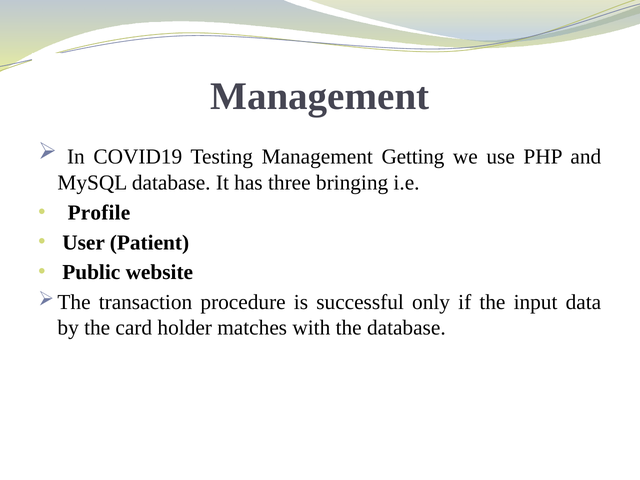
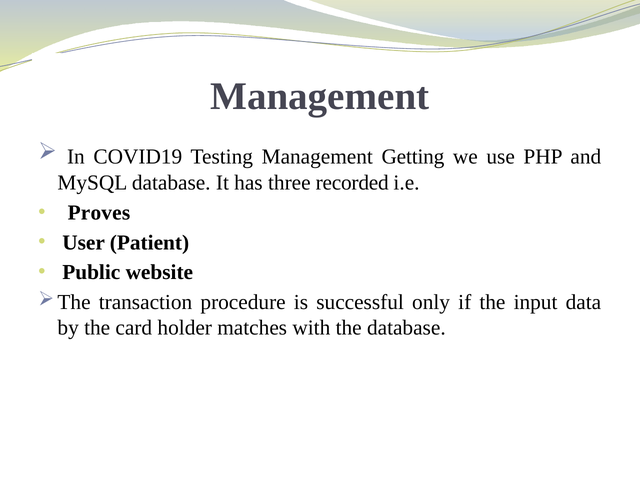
bringing: bringing -> recorded
Profile: Profile -> Proves
